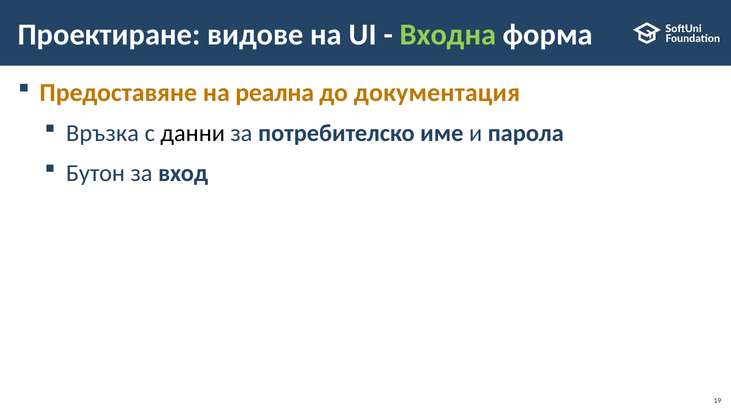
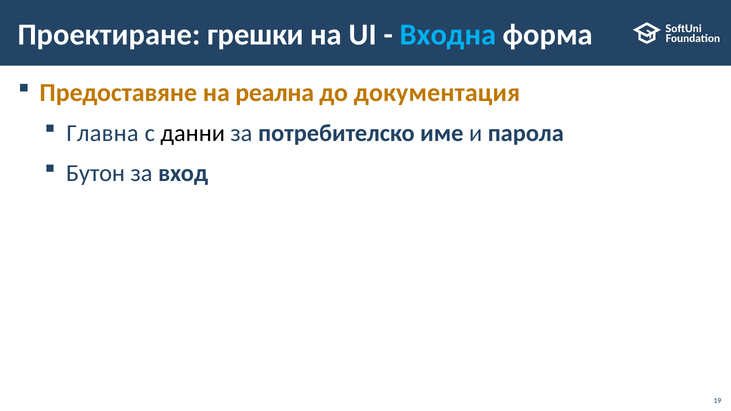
видове: видове -> грешки
Входна colour: light green -> light blue
Връзка: Връзка -> Главна
